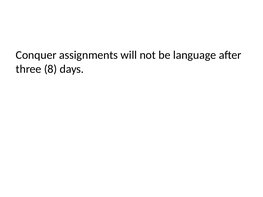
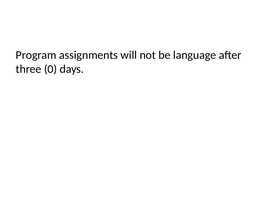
Conquer: Conquer -> Program
8: 8 -> 0
